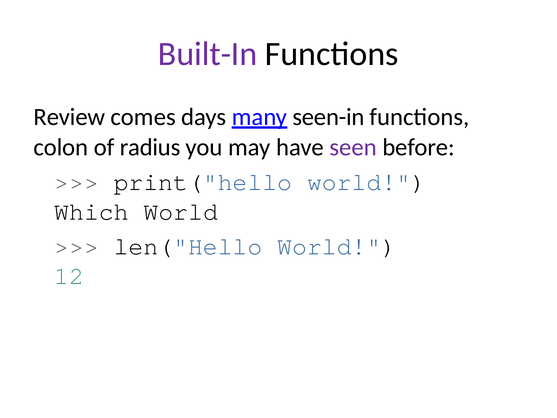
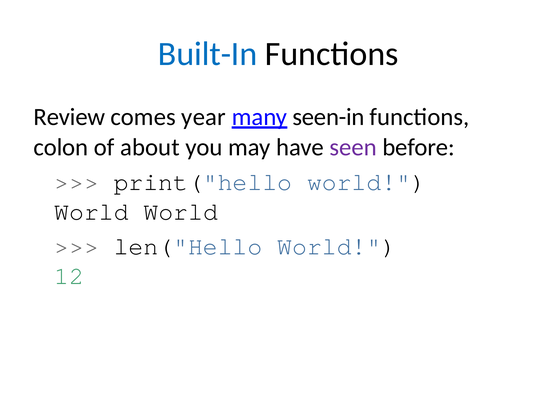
Built-In colour: purple -> blue
days: days -> year
radius: radius -> about
Which at (91, 211): Which -> World
